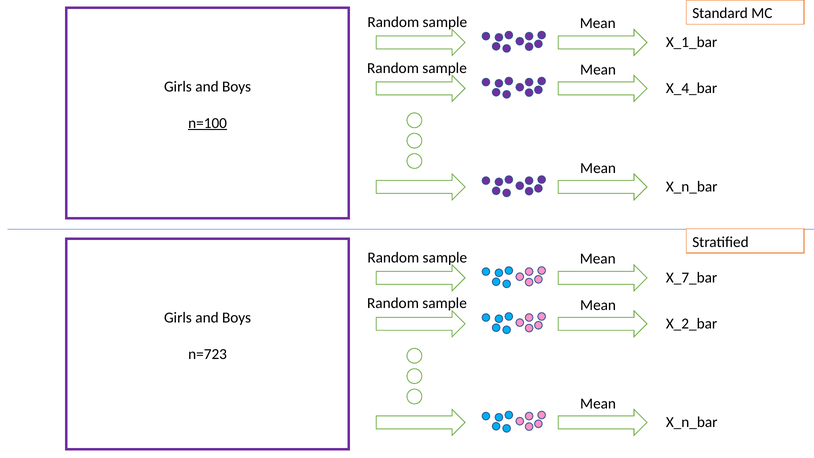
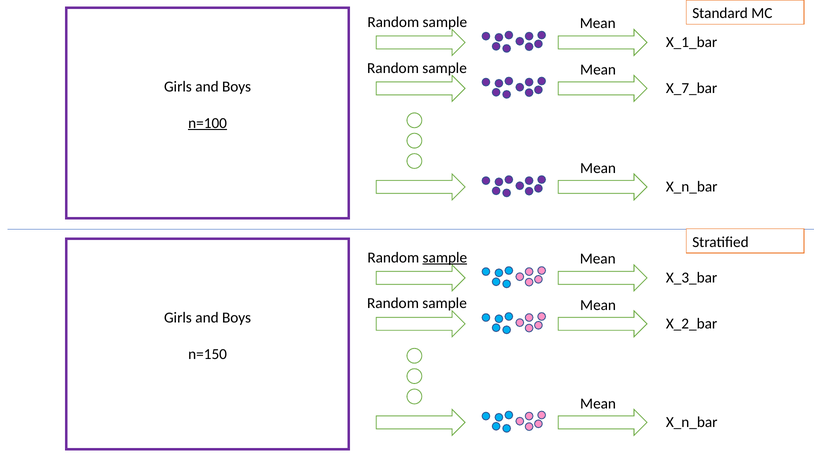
X_4_bar: X_4_bar -> X_7_bar
sample at (445, 257) underline: none -> present
X_7_bar: X_7_bar -> X_3_bar
n=723: n=723 -> n=150
